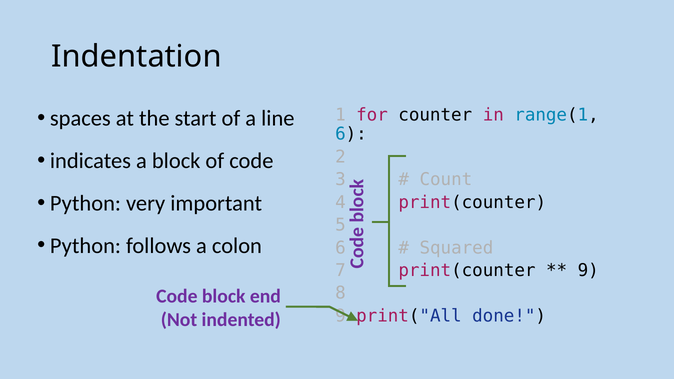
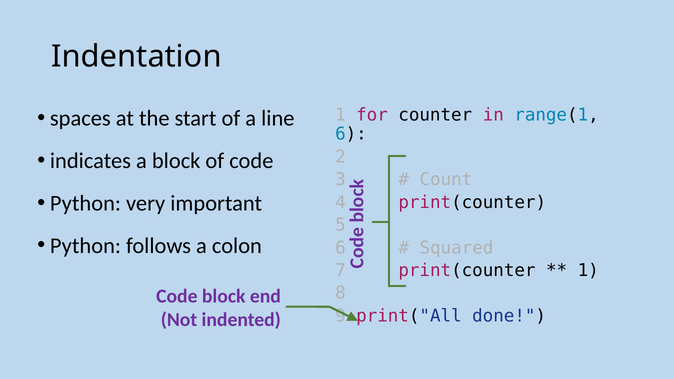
9 at (588, 271): 9 -> 1
